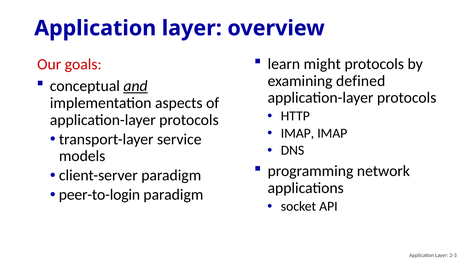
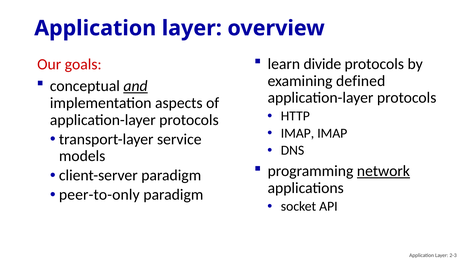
might: might -> divide
network underline: none -> present
peer-to-login: peer-to-login -> peer-to-only
